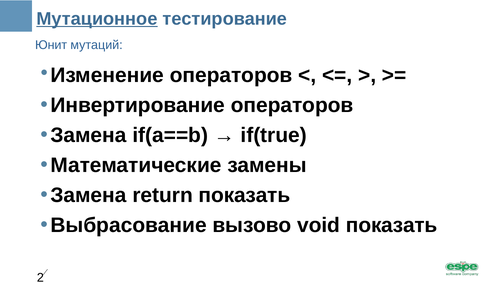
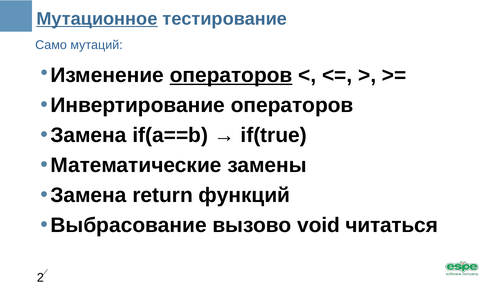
Юнит: Юнит -> Само
операторов at (231, 75) underline: none -> present
return показать: показать -> функций
void показать: показать -> читаться
